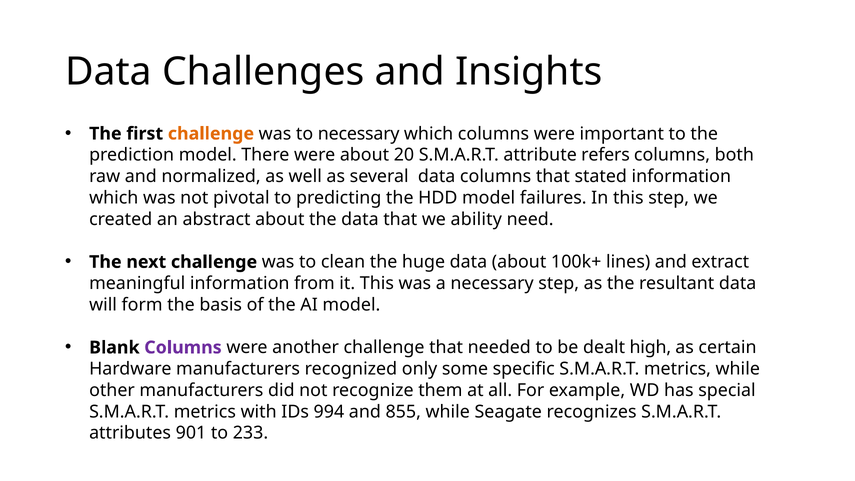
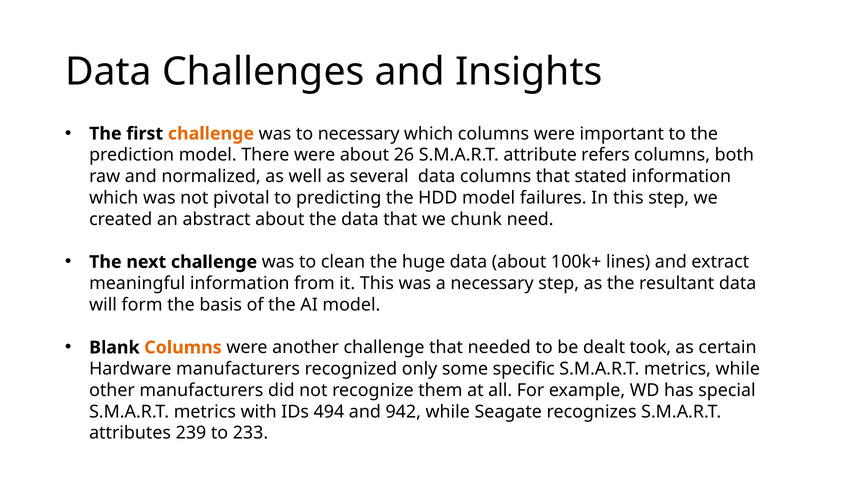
20: 20 -> 26
ability: ability -> chunk
Columns at (183, 347) colour: purple -> orange
high: high -> took
994: 994 -> 494
855: 855 -> 942
901: 901 -> 239
